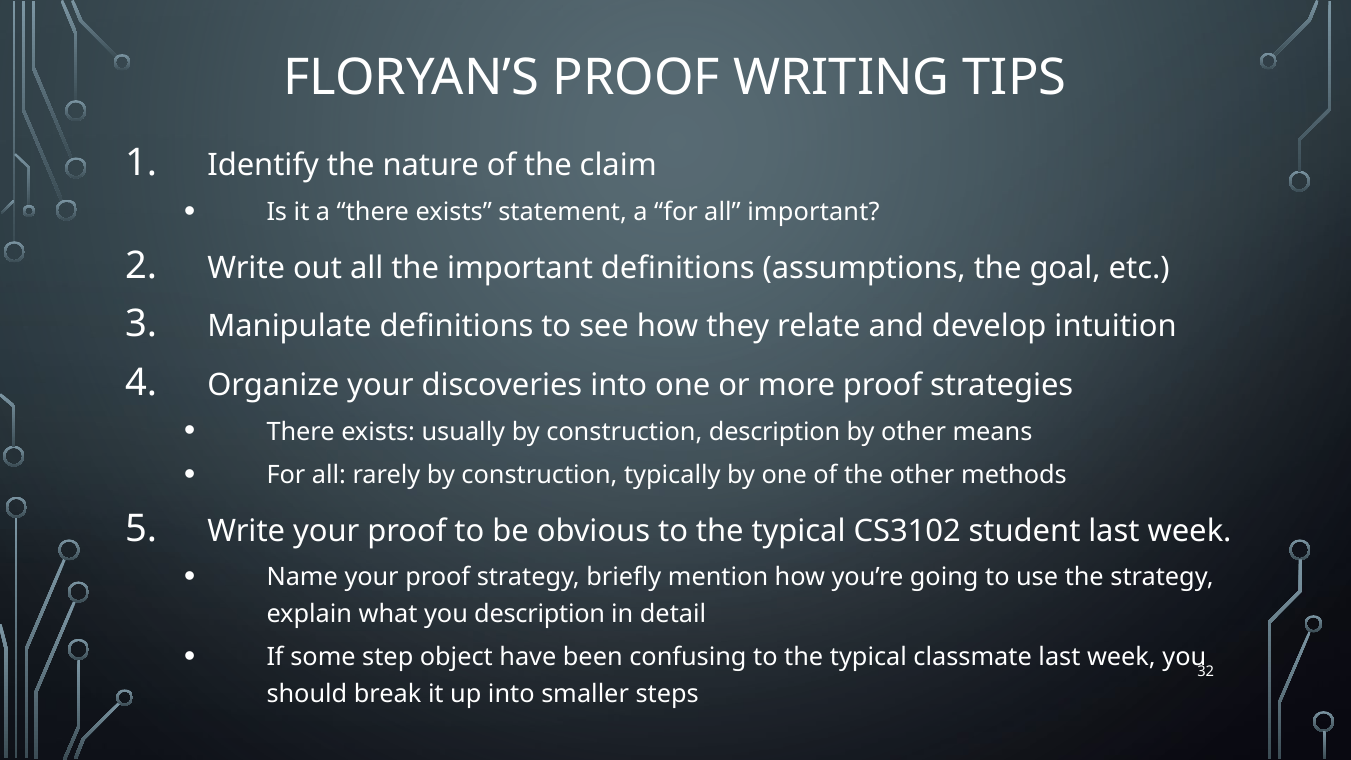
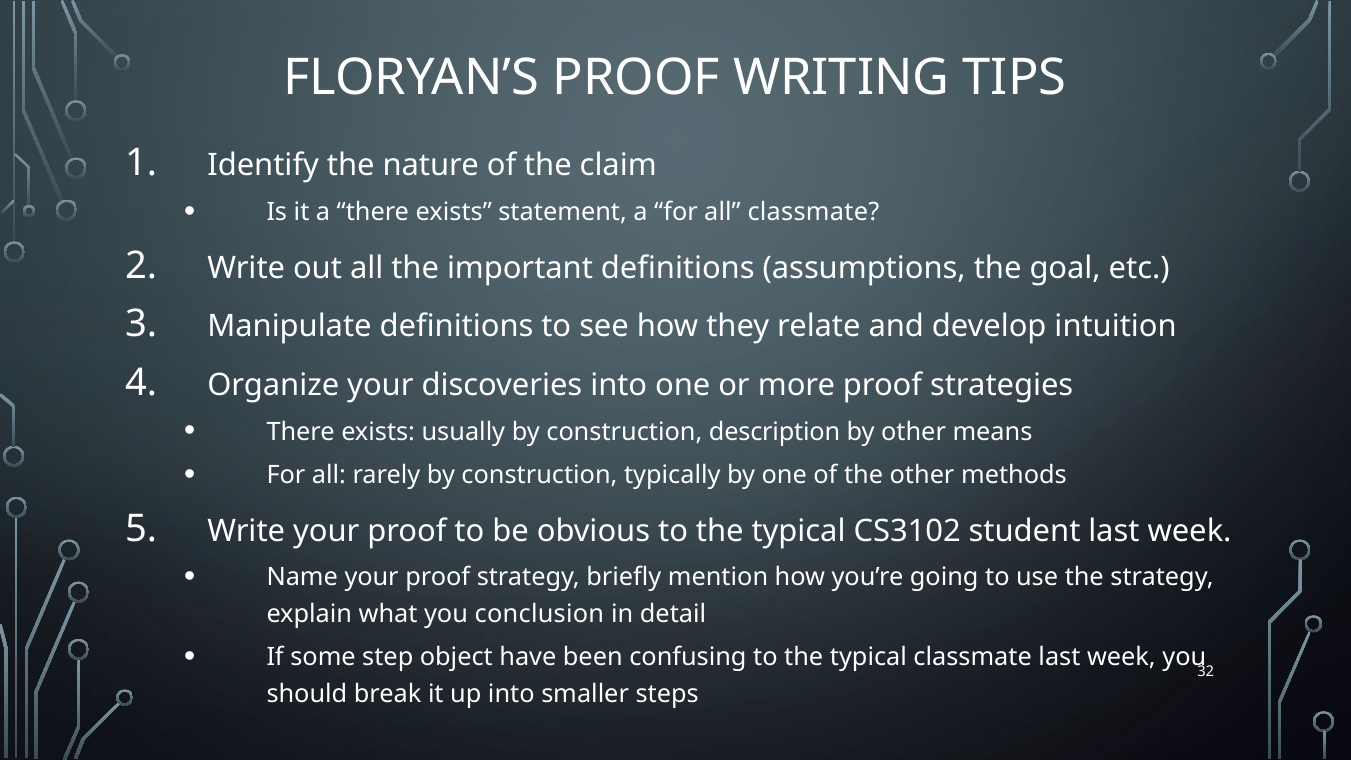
all important: important -> classmate
you description: description -> conclusion
